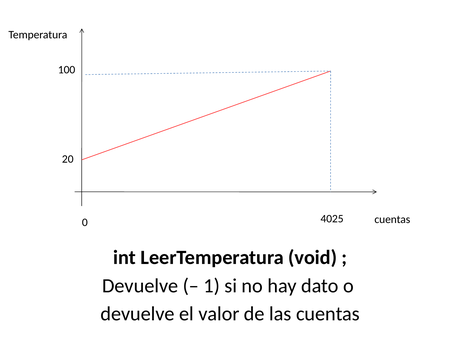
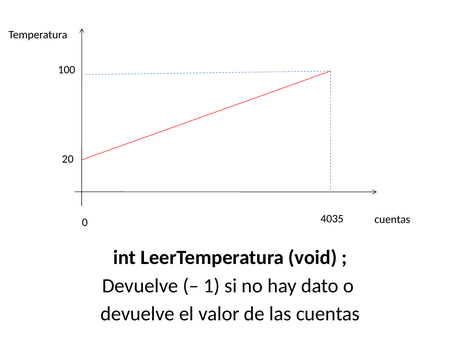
4025: 4025 -> 4035
